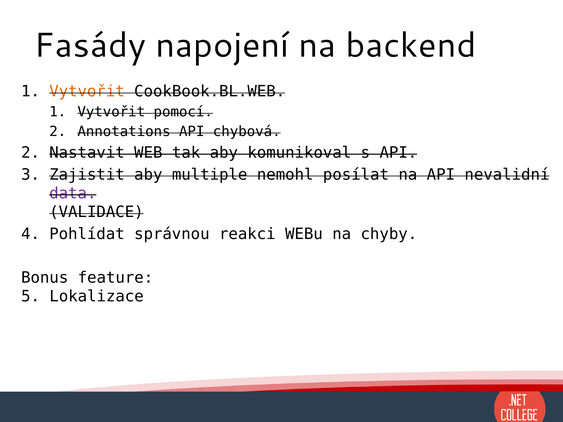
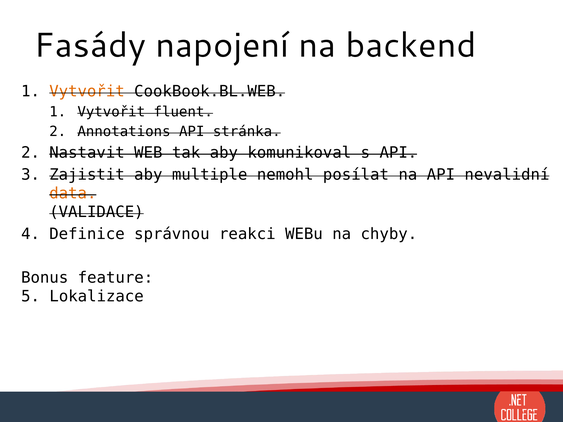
pomocí: pomocí -> fluent
chybová: chybová -> stránka
data colour: purple -> orange
Pohlídat: Pohlídat -> Definice
